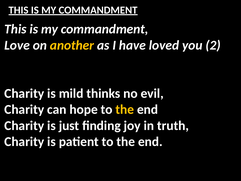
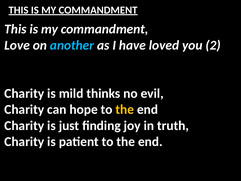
another colour: yellow -> light blue
